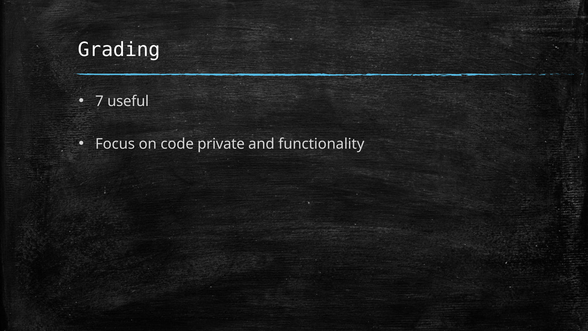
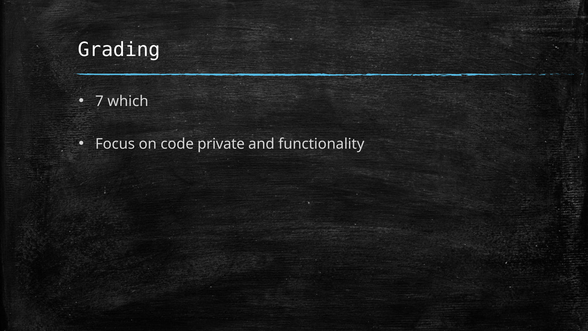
useful: useful -> which
